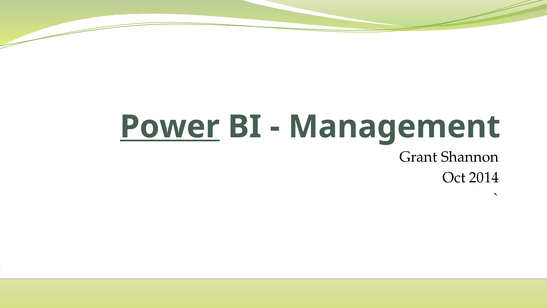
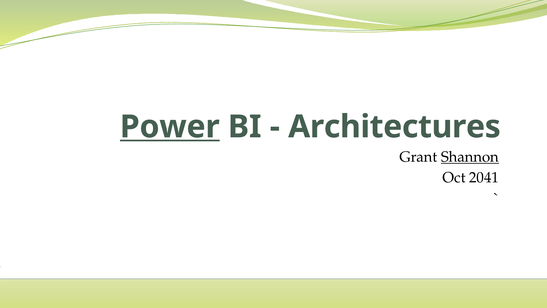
Management: Management -> Architectures
Shannon underline: none -> present
2014: 2014 -> 2041
